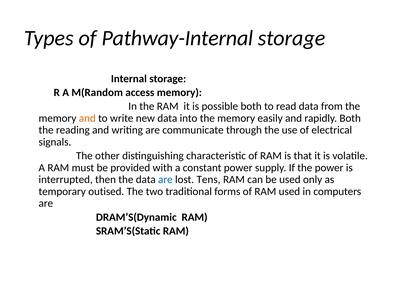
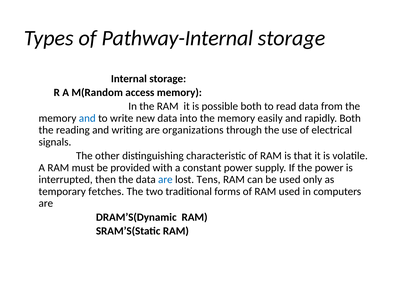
and at (87, 118) colour: orange -> blue
communicate: communicate -> organizations
outised: outised -> fetches
